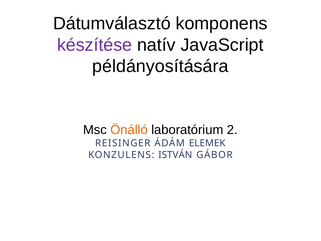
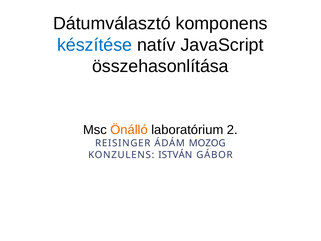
készítése colour: purple -> blue
példányosítására: példányosítására -> összehasonlítása
ELEMEK: ELEMEK -> MOZOG
